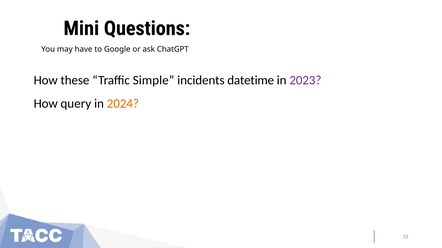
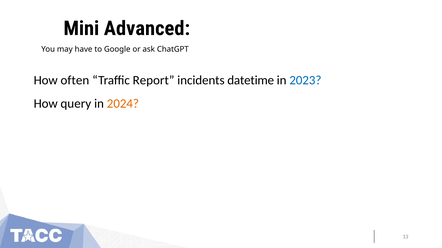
Questions: Questions -> Advanced
these: these -> often
Simple: Simple -> Report
2023 colour: purple -> blue
